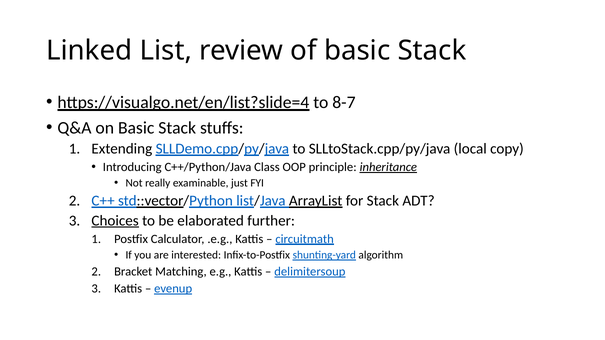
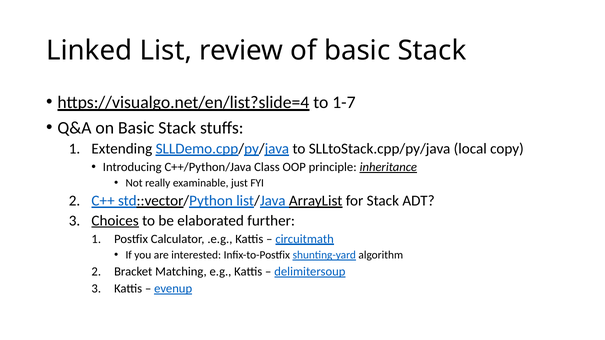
8-7: 8-7 -> 1-7
